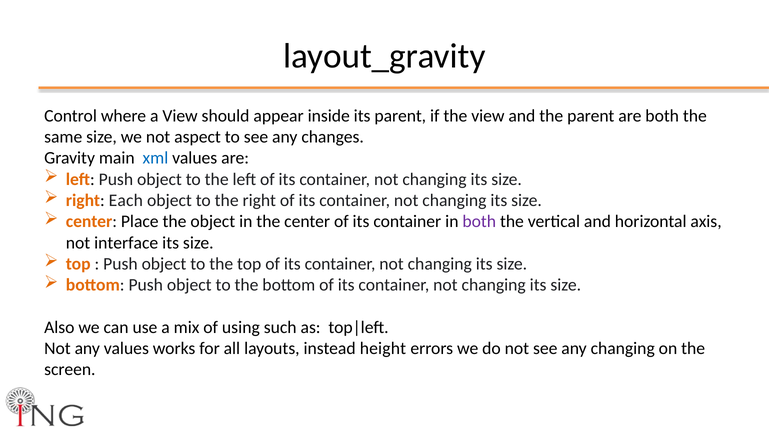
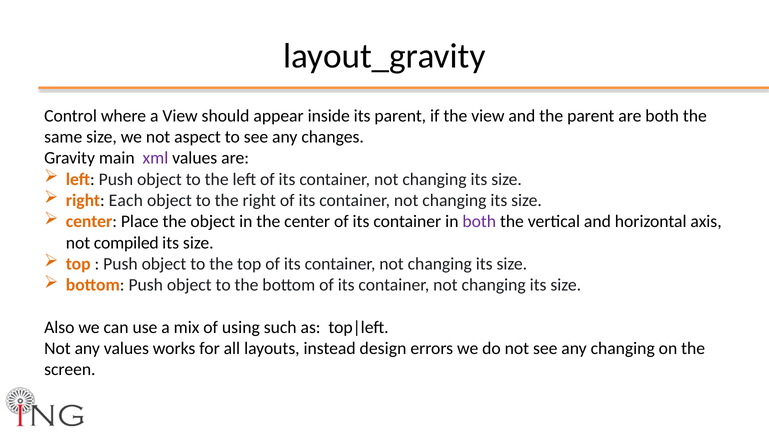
xml colour: blue -> purple
interface: interface -> compiled
height: height -> design
